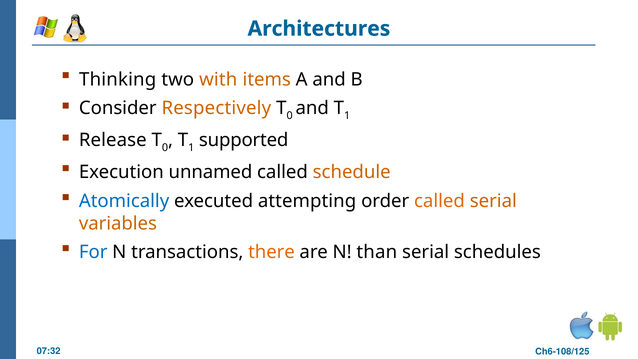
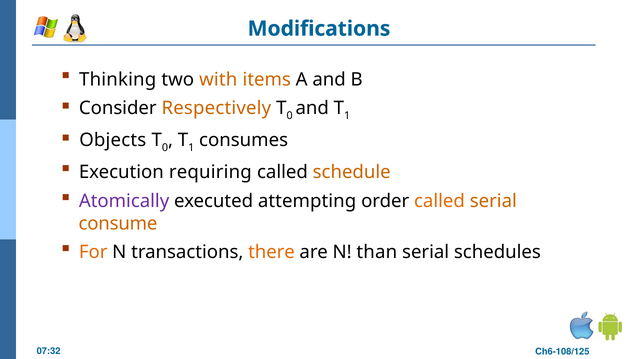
Architectures: Architectures -> Modifications
Release: Release -> Objects
supported: supported -> consumes
unnamed: unnamed -> requiring
Atomically colour: blue -> purple
variables: variables -> consume
For colour: blue -> orange
